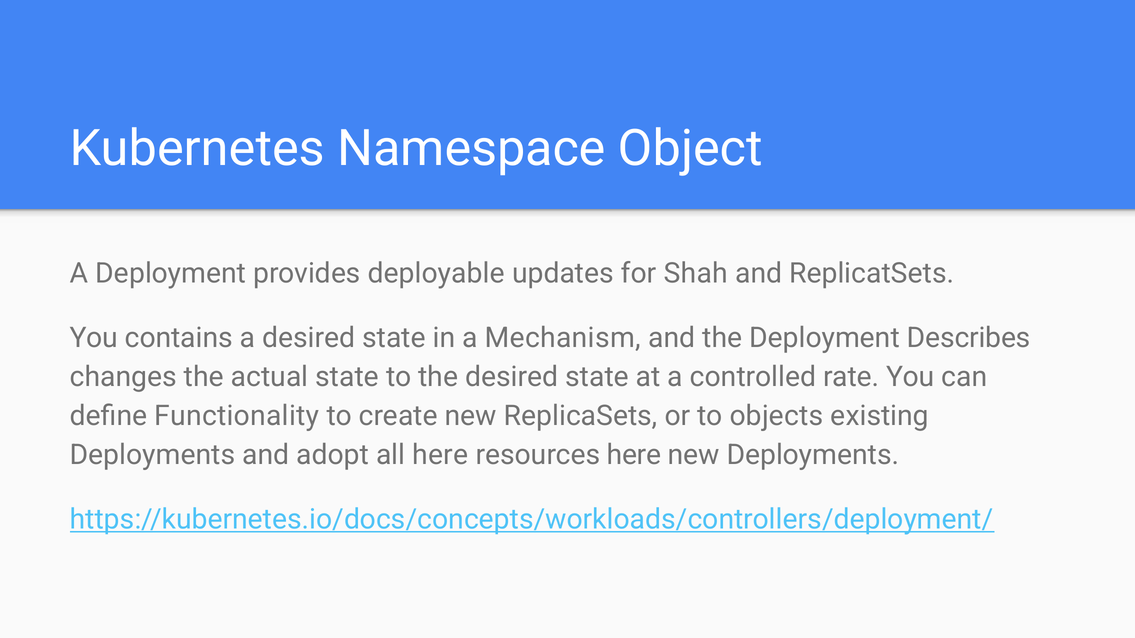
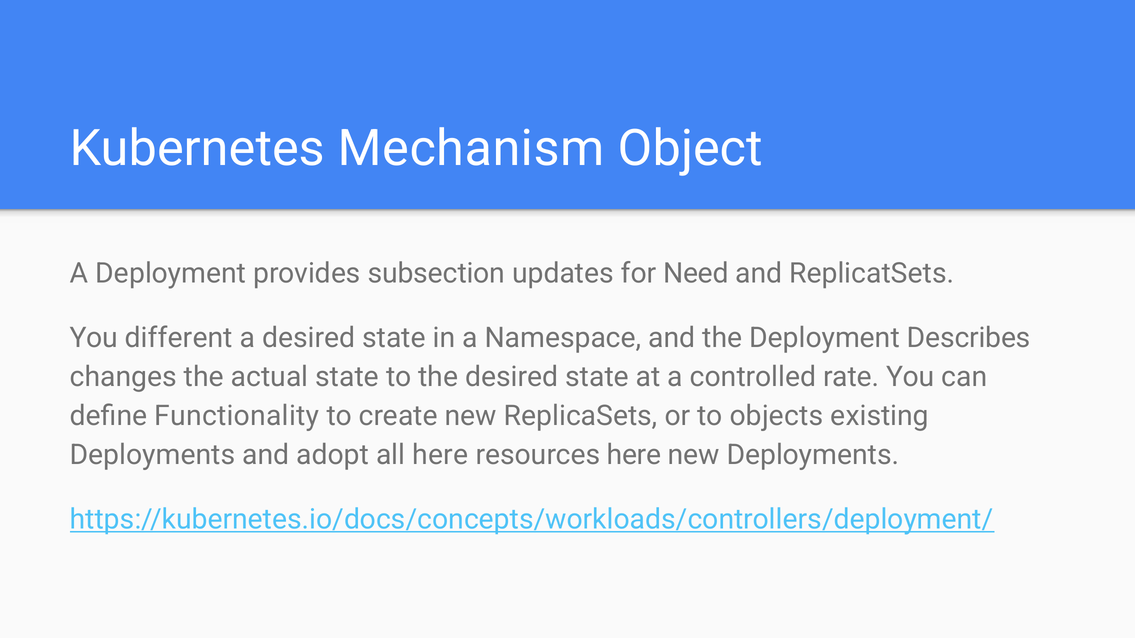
Namespace: Namespace -> Mechanism
deployable: deployable -> subsection
Shah: Shah -> Need
contains: contains -> different
Mechanism: Mechanism -> Namespace
